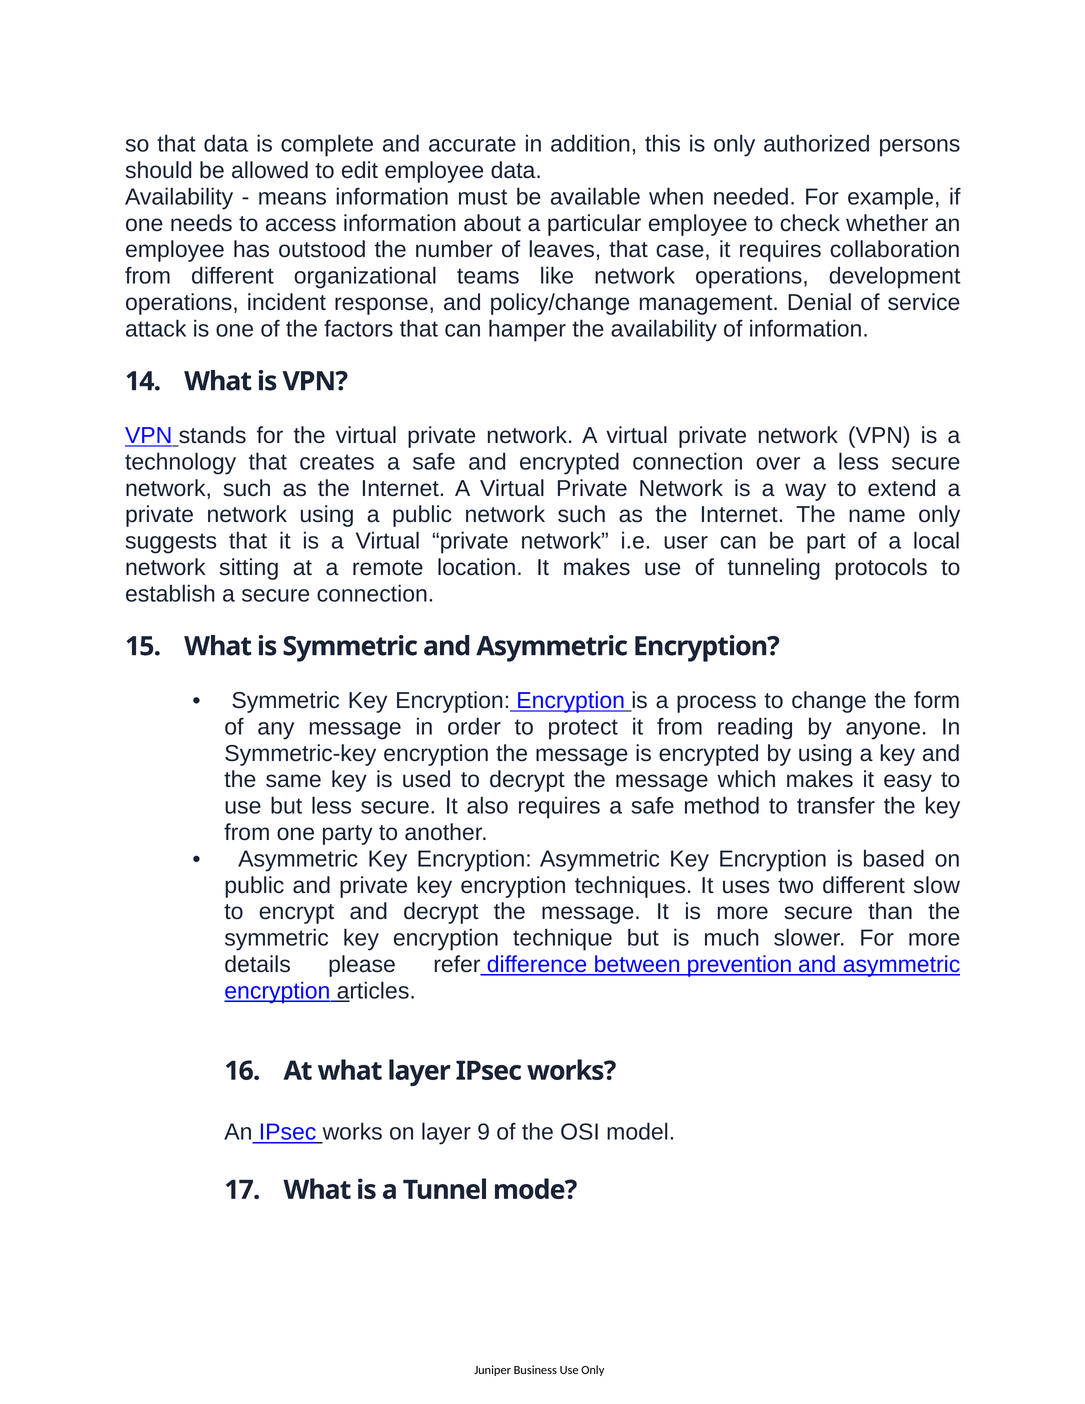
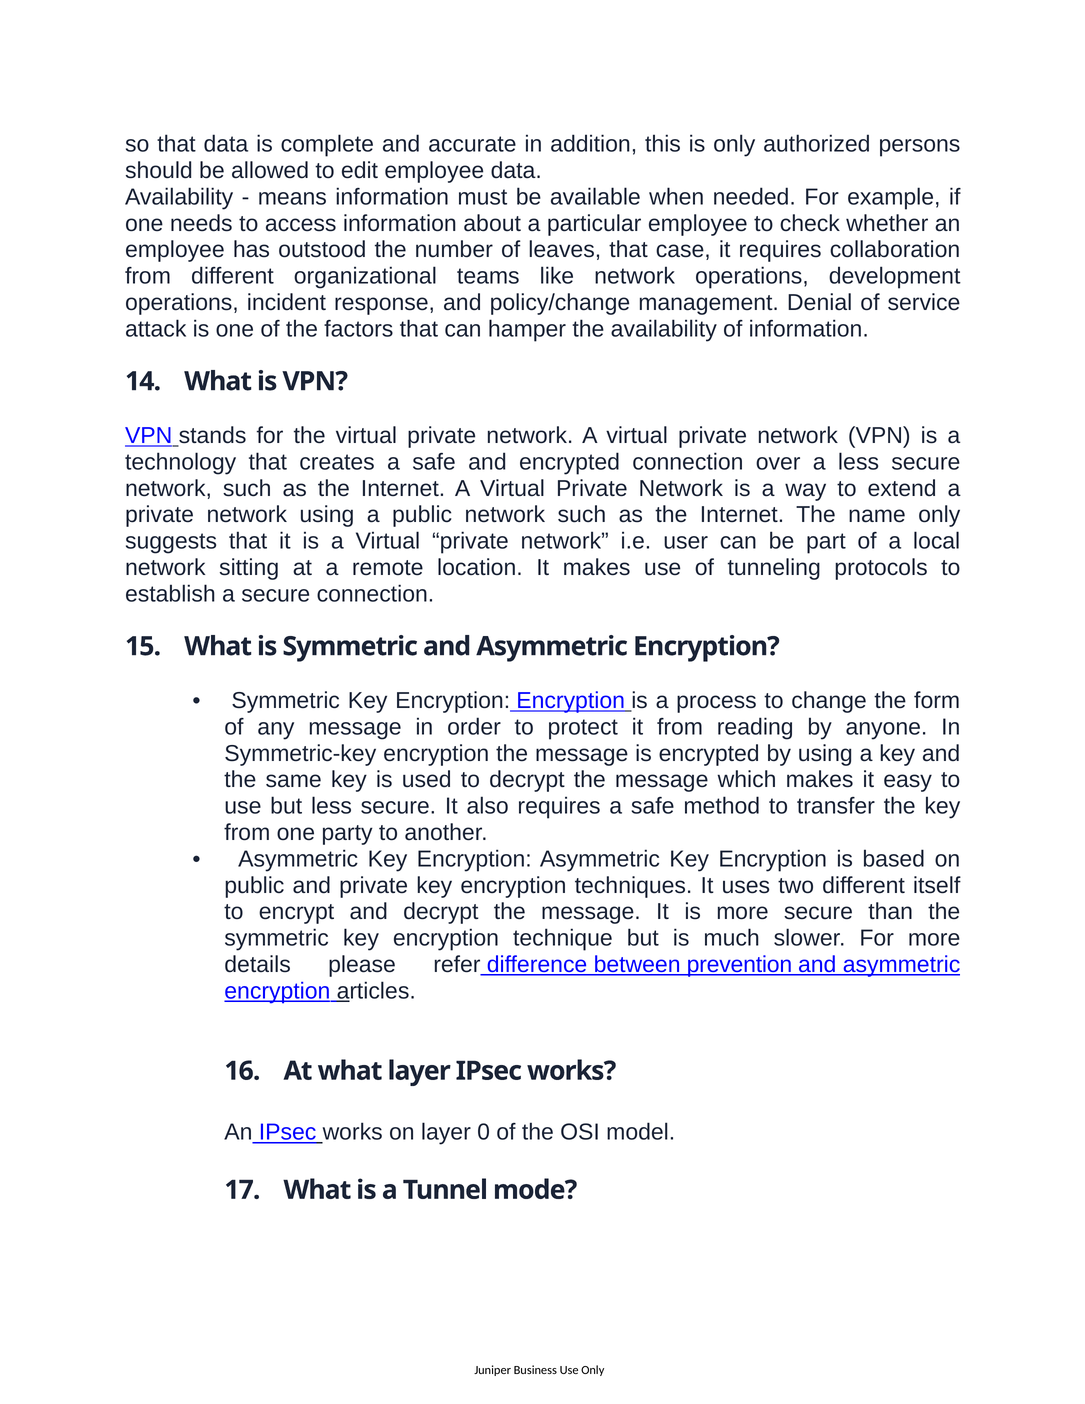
slow: slow -> itself
9: 9 -> 0
